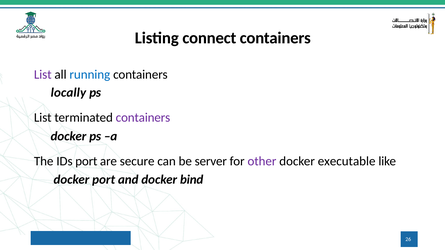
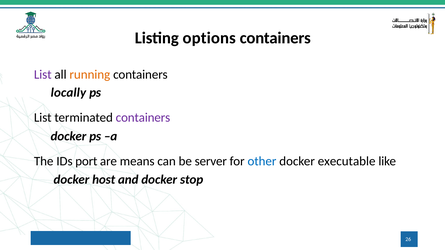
connect: connect -> options
running colour: blue -> orange
secure: secure -> means
other colour: purple -> blue
docker port: port -> host
bind: bind -> stop
